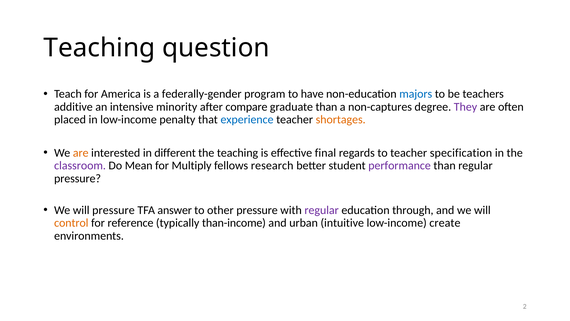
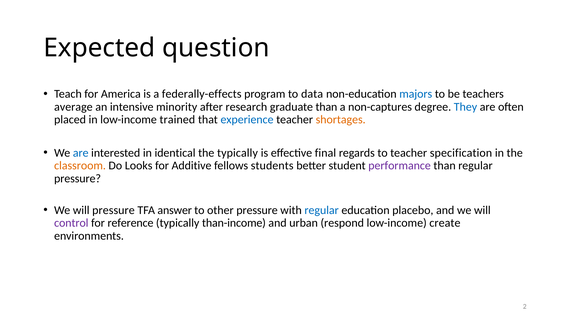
Teaching at (99, 48): Teaching -> Expected
federally-gender: federally-gender -> federally-effects
have: have -> data
additive: additive -> average
compare: compare -> research
They colour: purple -> blue
penalty: penalty -> trained
are at (81, 153) colour: orange -> blue
different: different -> identical
the teaching: teaching -> typically
classroom colour: purple -> orange
Mean: Mean -> Looks
Multiply: Multiply -> Additive
research: research -> students
regular at (322, 210) colour: purple -> blue
through: through -> placebo
control colour: orange -> purple
intuitive: intuitive -> respond
